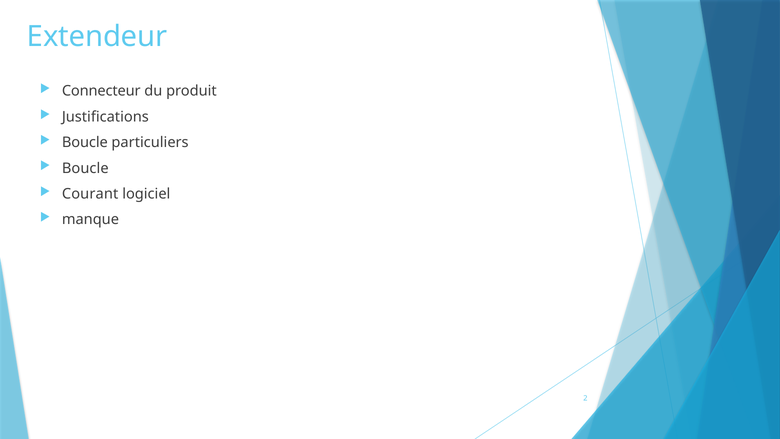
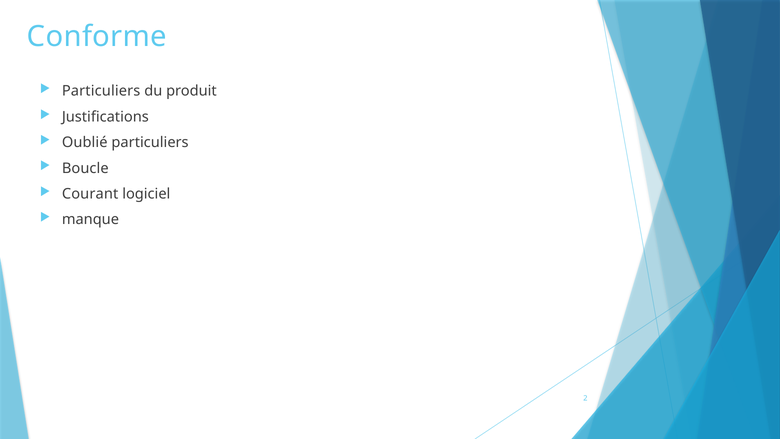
Extendeur: Extendeur -> Conforme
Connecteur at (101, 91): Connecteur -> Particuliers
Boucle at (85, 142): Boucle -> Oublié
